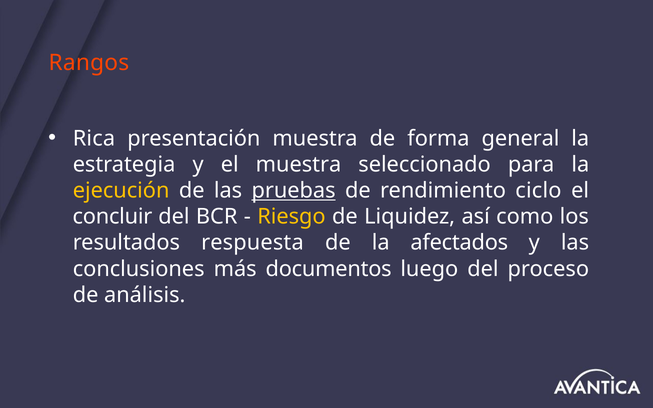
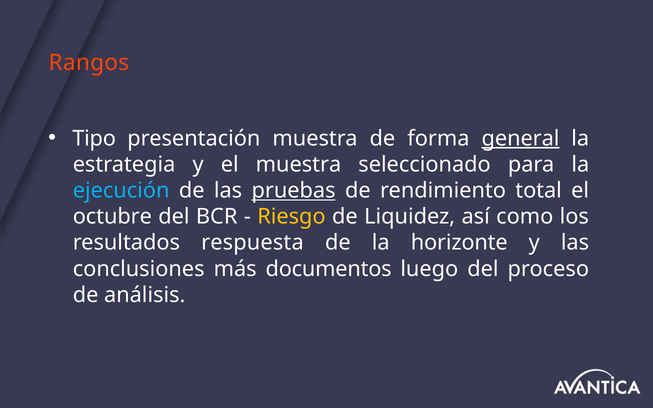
Rica: Rica -> Tipo
general underline: none -> present
ejecución colour: yellow -> light blue
ciclo: ciclo -> total
concluir: concluir -> octubre
afectados: afectados -> horizonte
